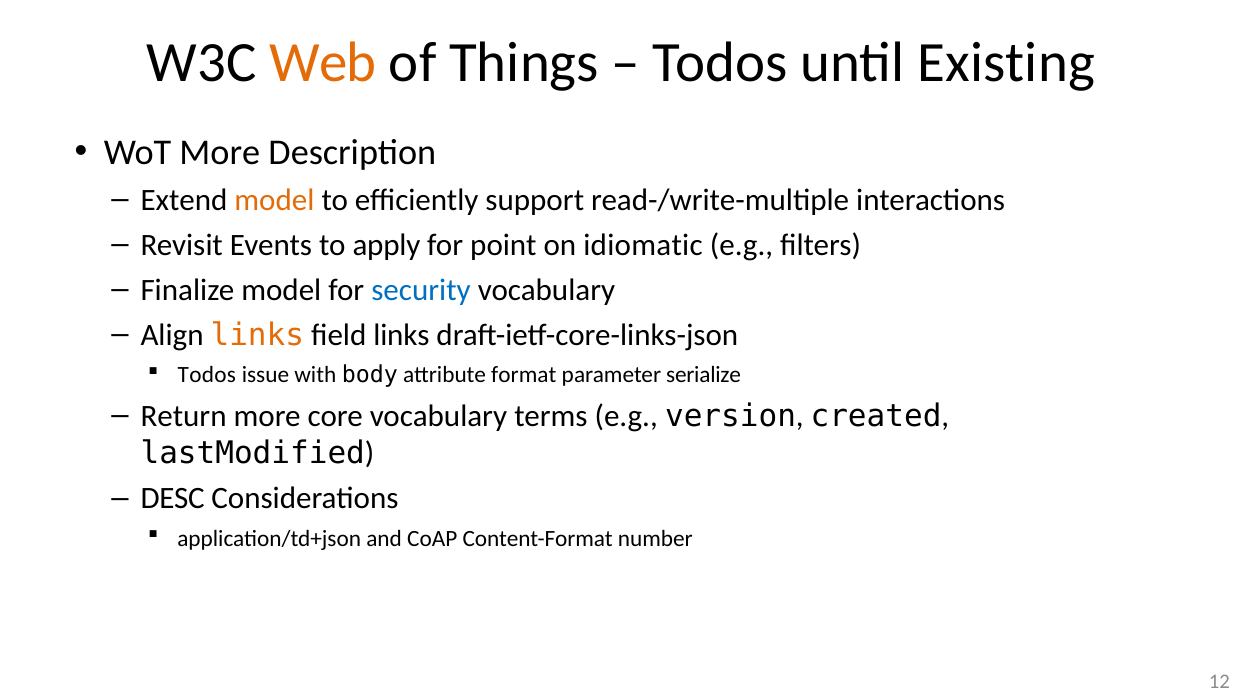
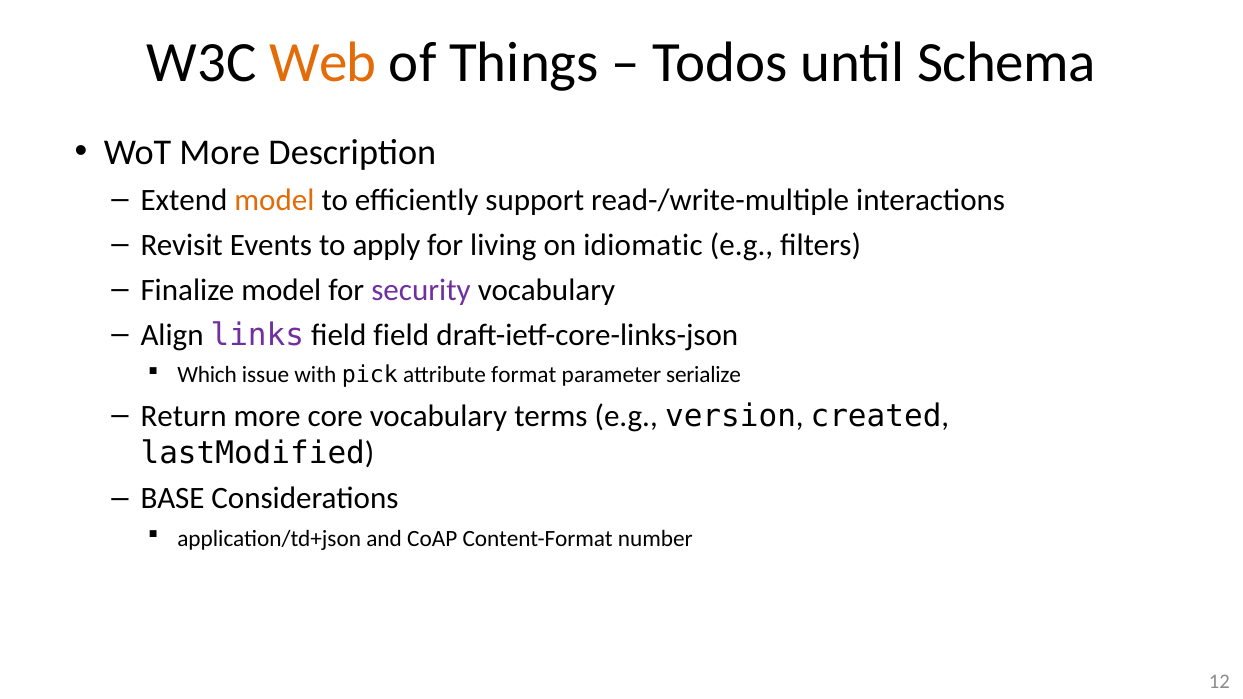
Existing: Existing -> Schema
point: point -> living
security colour: blue -> purple
links at (257, 335) colour: orange -> purple
field links: links -> field
Todos at (207, 375): Todos -> Which
body: body -> pick
DESC: DESC -> BASE
